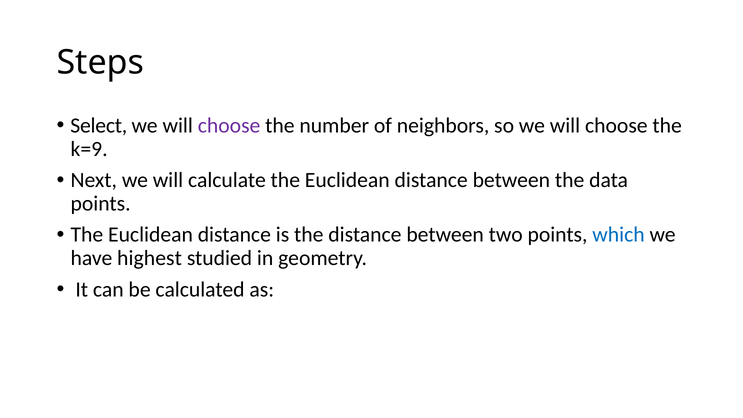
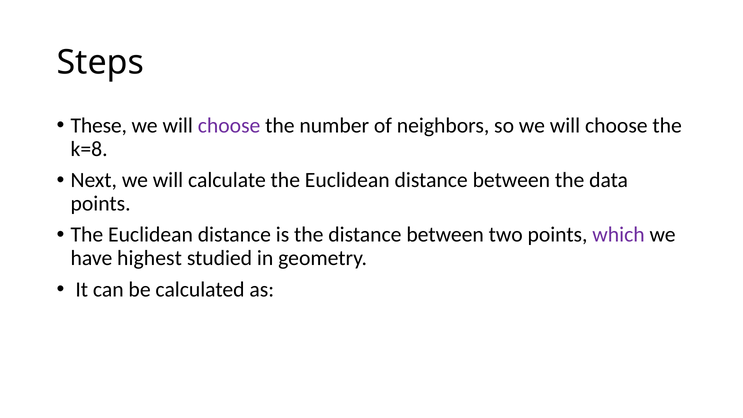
Select: Select -> These
k=9: k=9 -> k=8
which colour: blue -> purple
